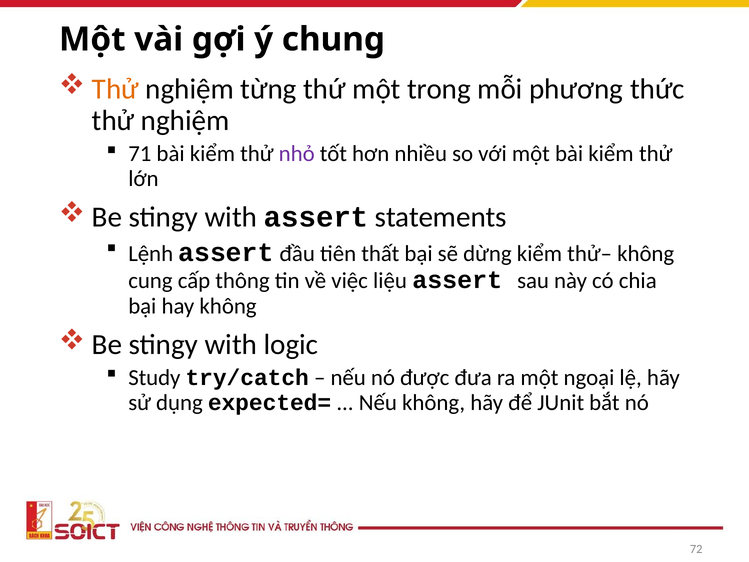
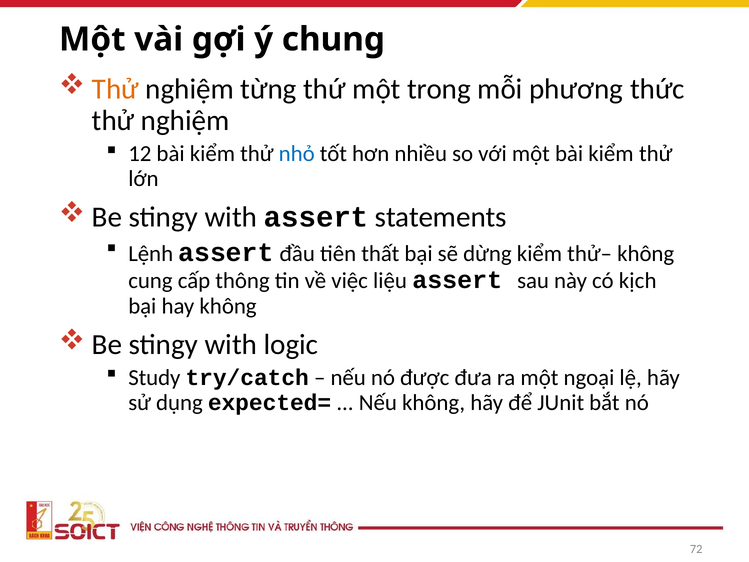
71: 71 -> 12
nhỏ colour: purple -> blue
chia: chia -> kịch
